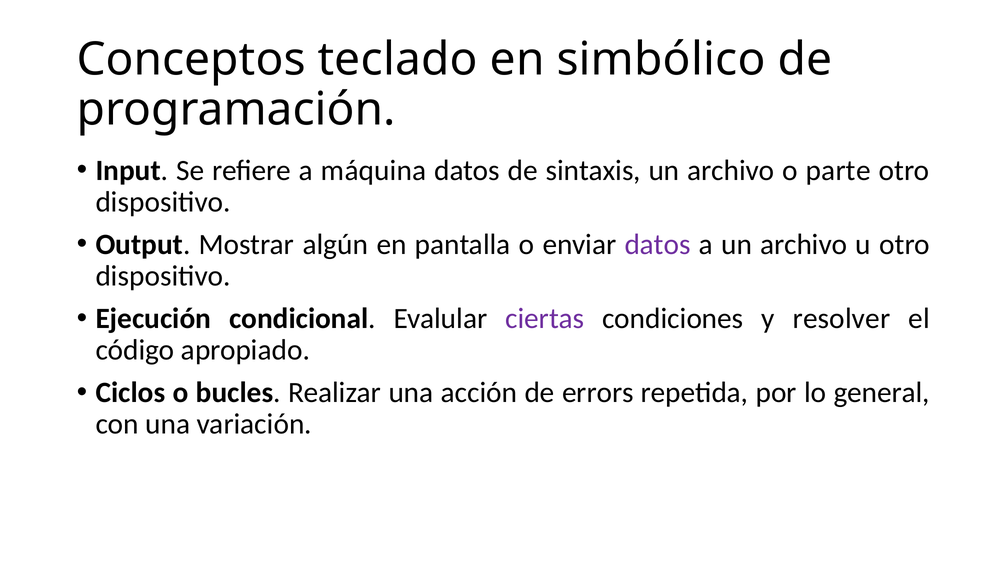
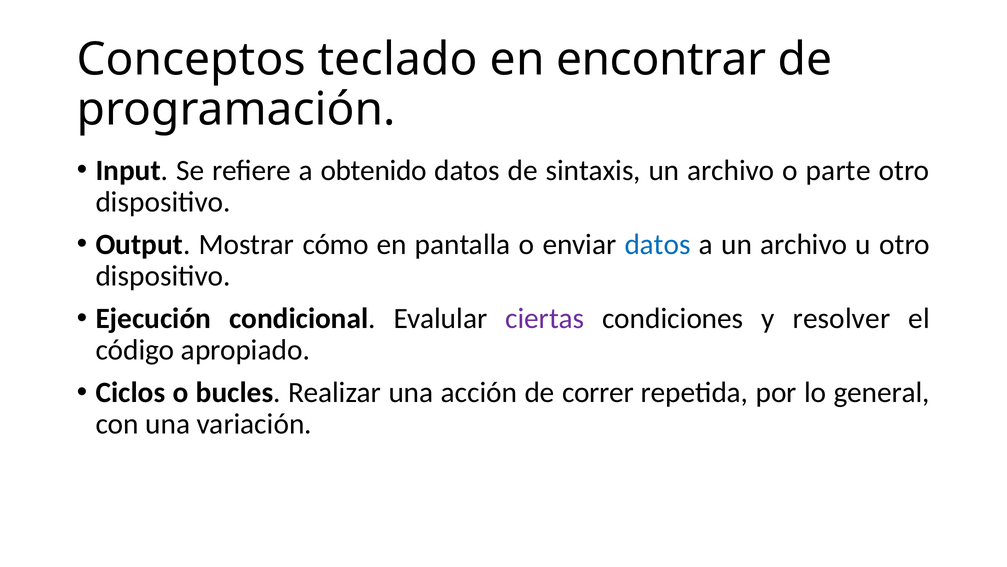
simbólico: simbólico -> encontrar
máquina: máquina -> obtenido
algún: algún -> cómo
datos at (658, 244) colour: purple -> blue
errors: errors -> correr
